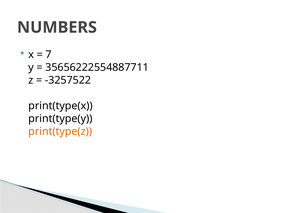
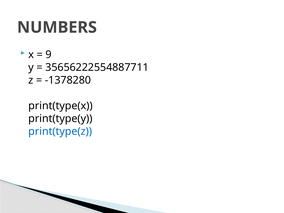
7: 7 -> 9
-3257522: -3257522 -> -1378280
print(type(z colour: orange -> blue
